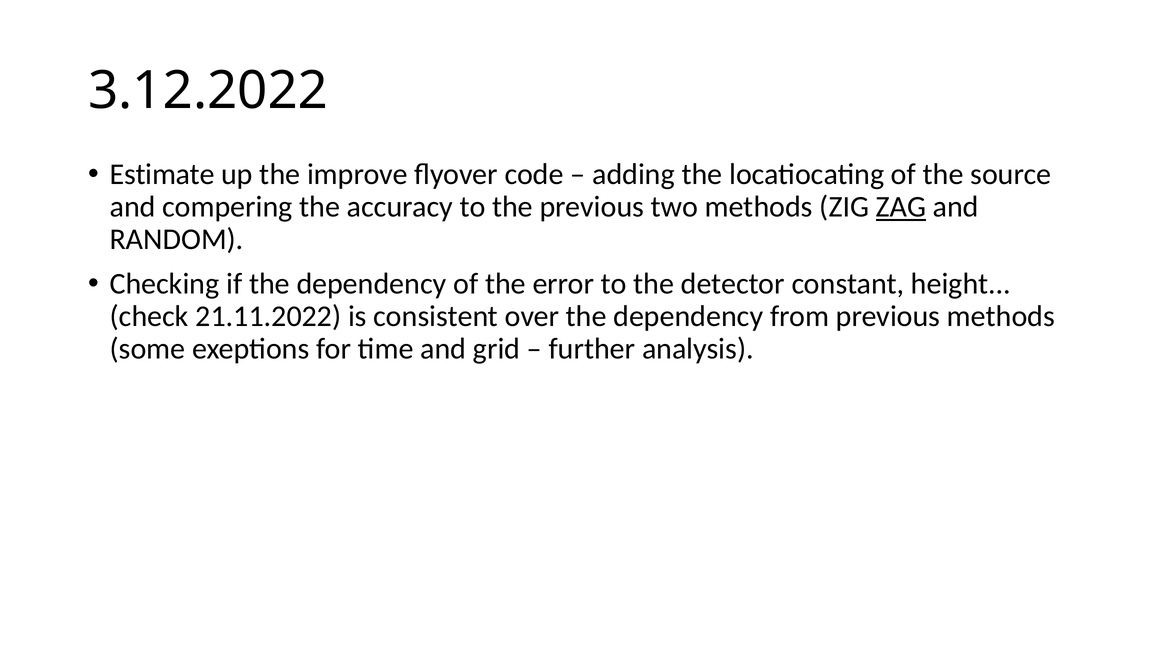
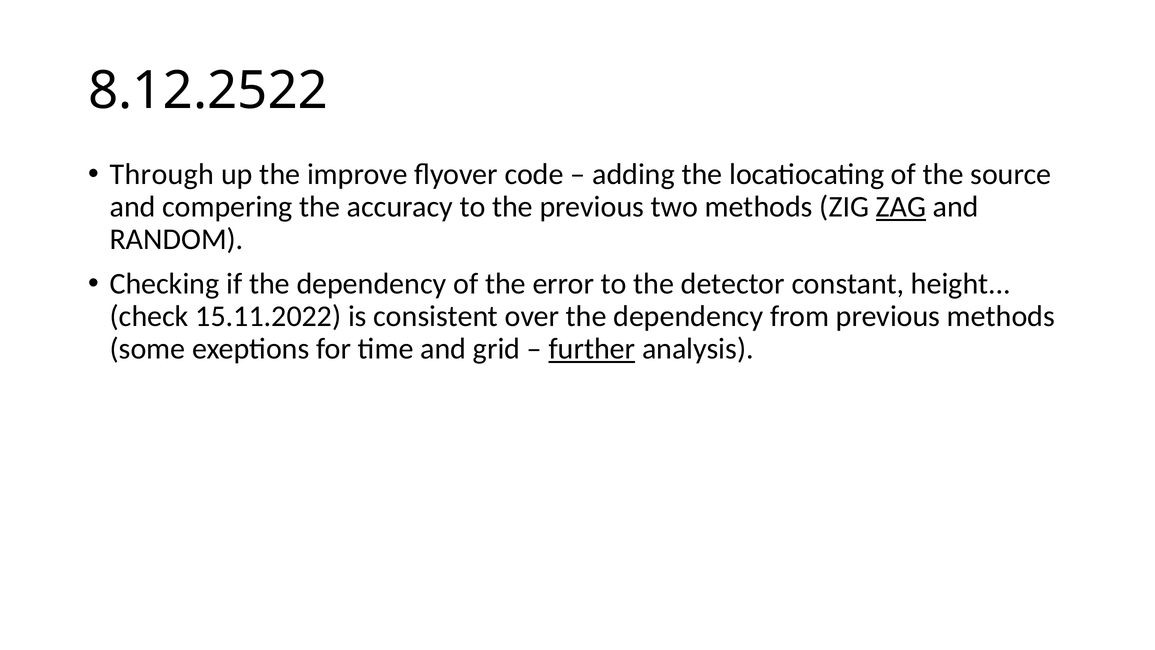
3.12.2022: 3.12.2022 -> 8.12.2522
Estimate: Estimate -> Through
21.11.2022: 21.11.2022 -> 15.11.2022
further underline: none -> present
